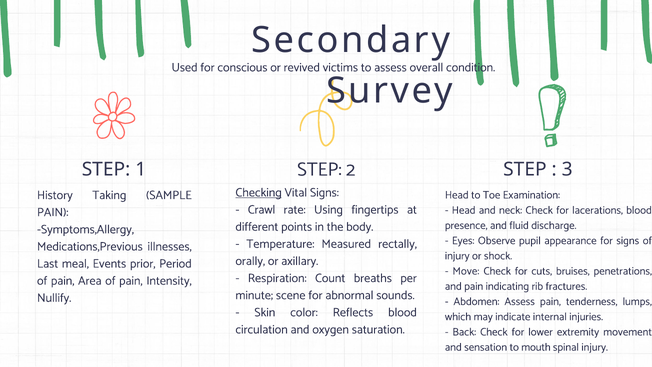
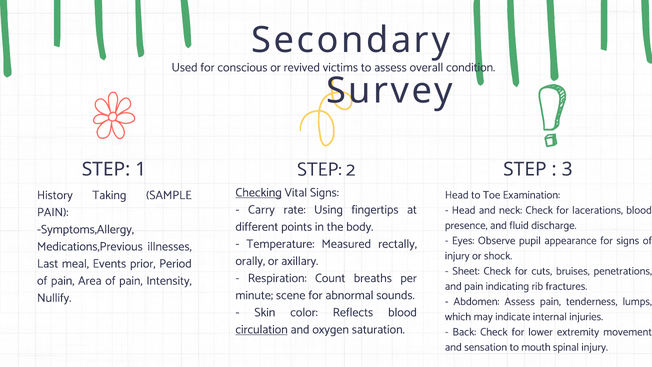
Crawl: Crawl -> Carry
Move: Move -> Sheet
circulation underline: none -> present
